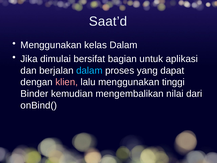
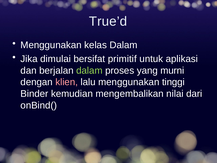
Saat’d: Saat’d -> True’d
bagian: bagian -> primitif
dalam at (89, 70) colour: light blue -> light green
dapat: dapat -> murni
